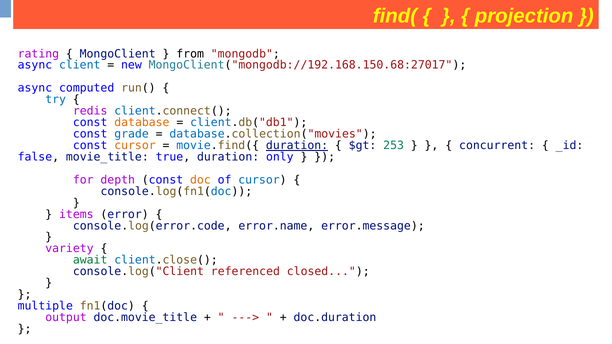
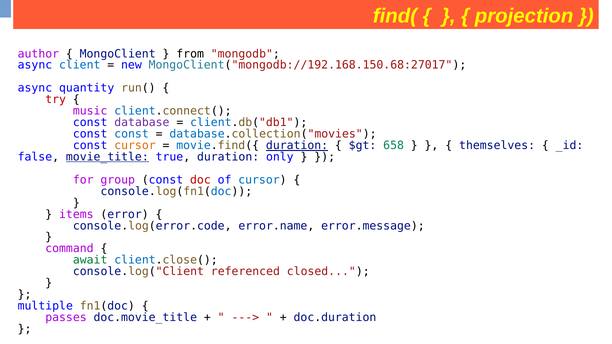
rating: rating -> author
computed: computed -> quantity
try colour: blue -> red
redis: redis -> music
database colour: orange -> purple
const grade: grade -> const
253: 253 -> 658
concurrent: concurrent -> themselves
movie_title underline: none -> present
depth: depth -> group
doc colour: orange -> red
variety: variety -> command
output: output -> passes
